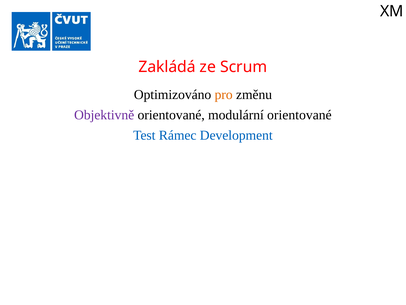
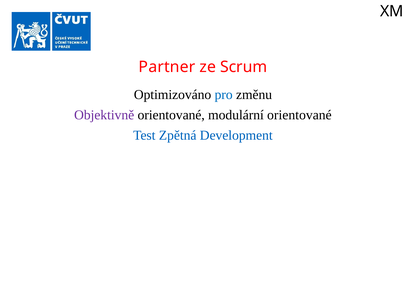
Zakládá: Zakládá -> Partner
pro colour: orange -> blue
Rámec: Rámec -> Zpětná
